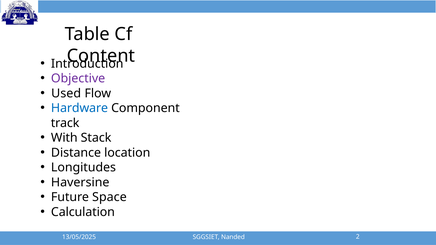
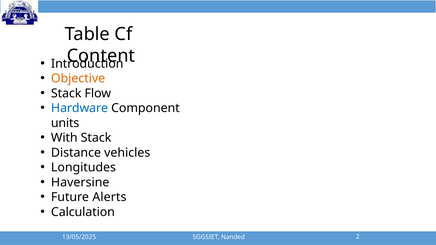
Objective colour: purple -> orange
Used at (66, 94): Used -> Stack
track: track -> units
location: location -> vehicles
Space: Space -> Alerts
